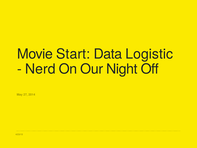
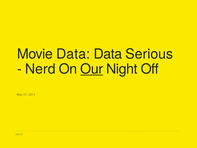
Movie Start: Start -> Data
Logistic: Logistic -> Serious
Our underline: none -> present
